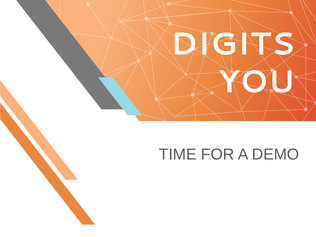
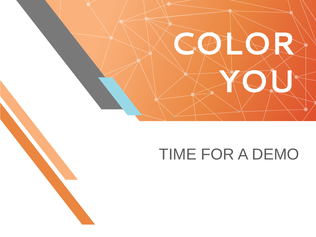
DIGITS: DIGITS -> COLOR
